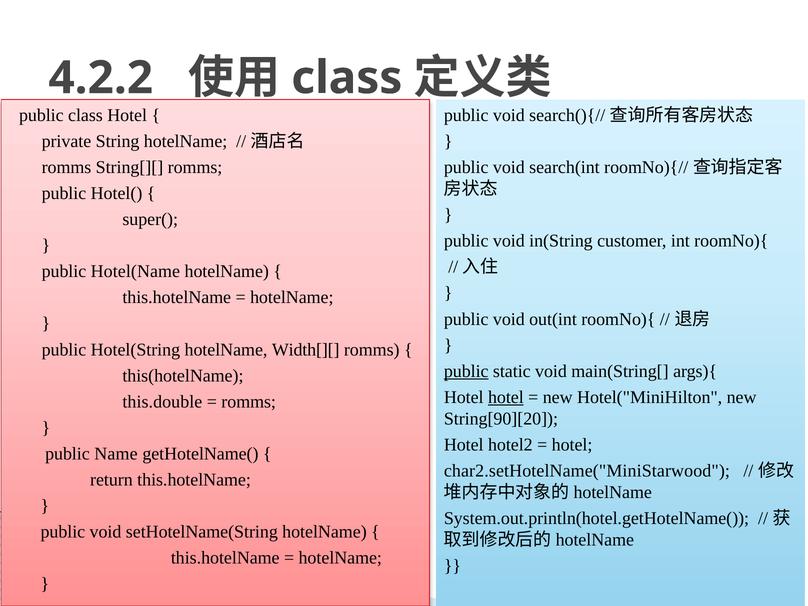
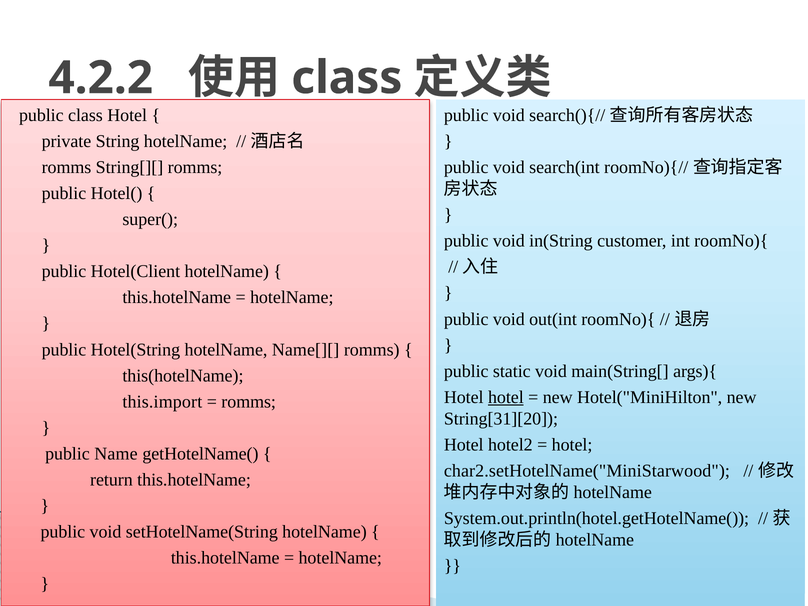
Hotel(Name: Hotel(Name -> Hotel(Client
Width[][: Width[][ -> Name[][
public at (466, 371) underline: present -> none
this.double: this.double -> this.import
String[90][20: String[90][20 -> String[31][20
